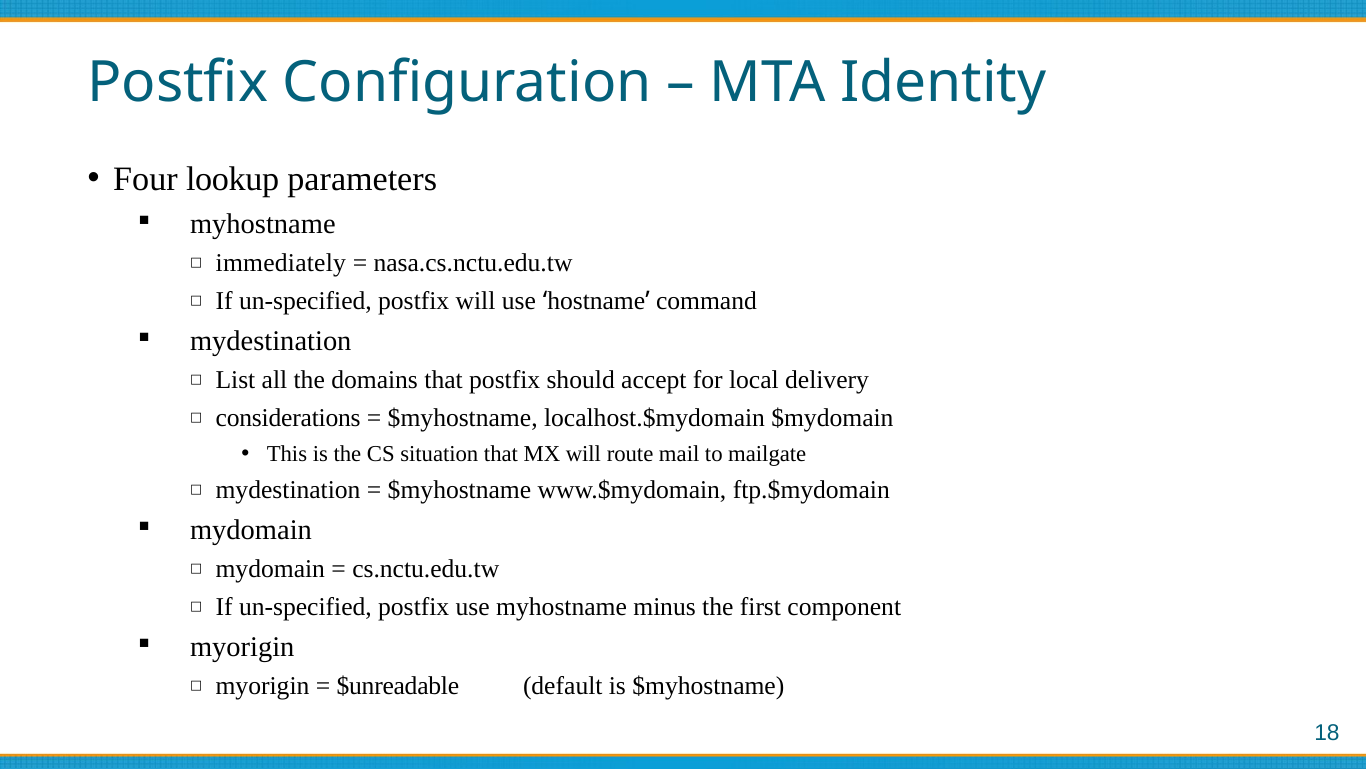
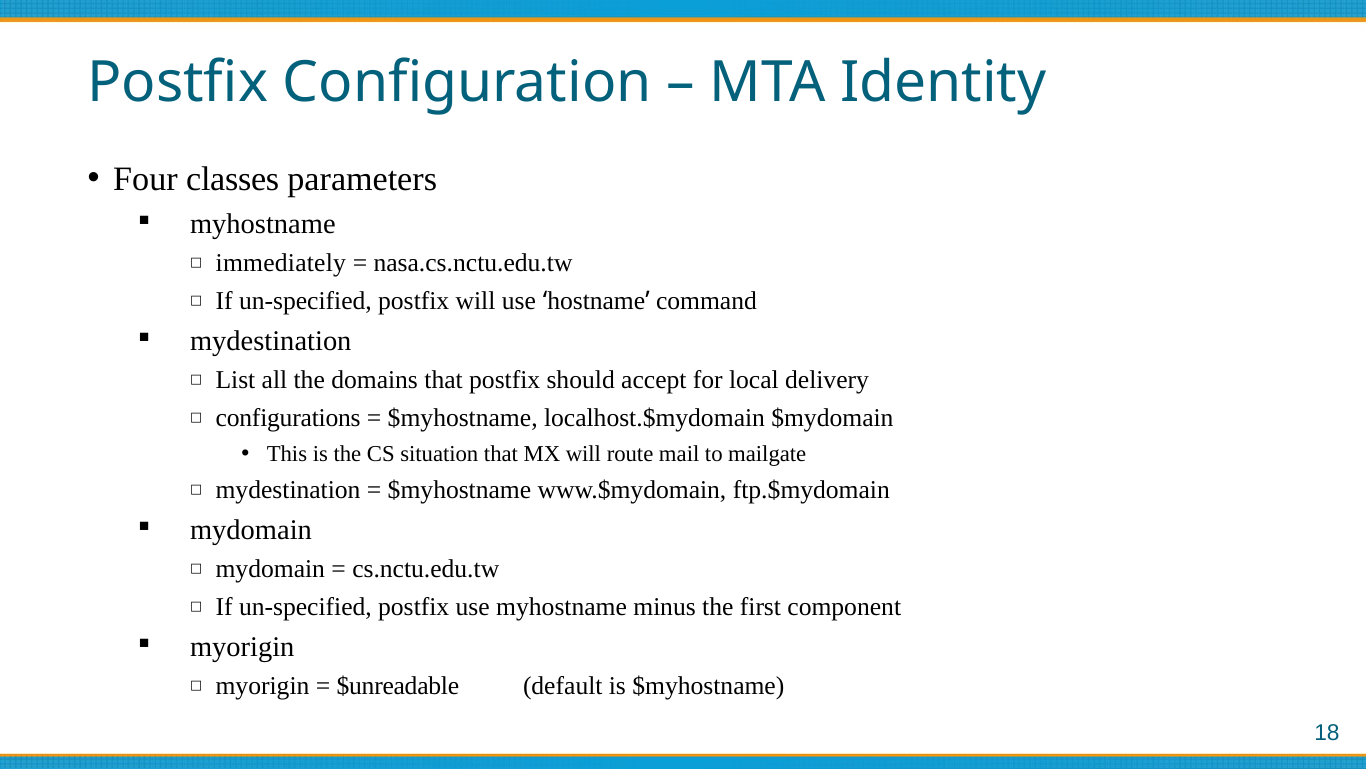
lookup: lookup -> classes
considerations: considerations -> configurations
